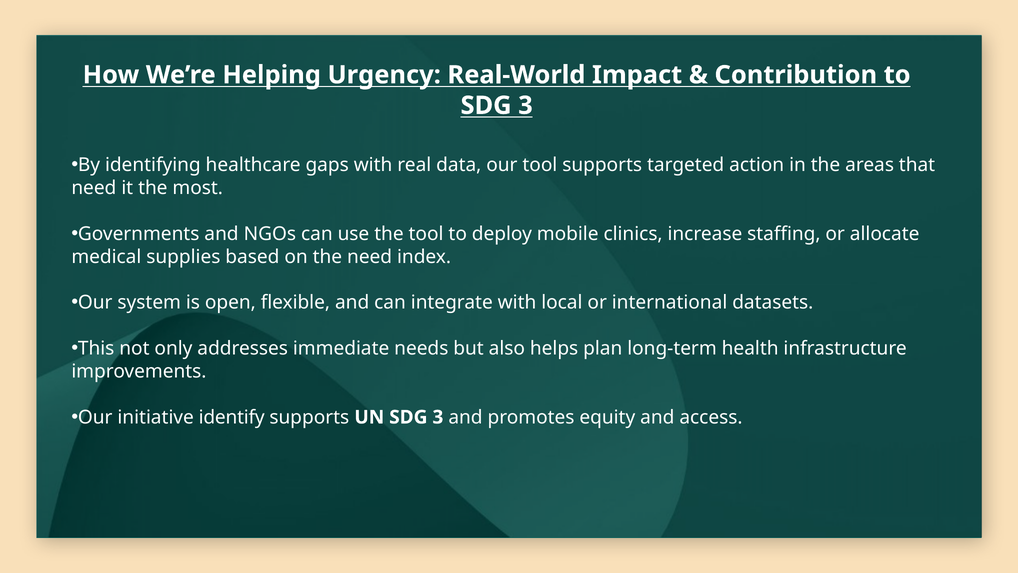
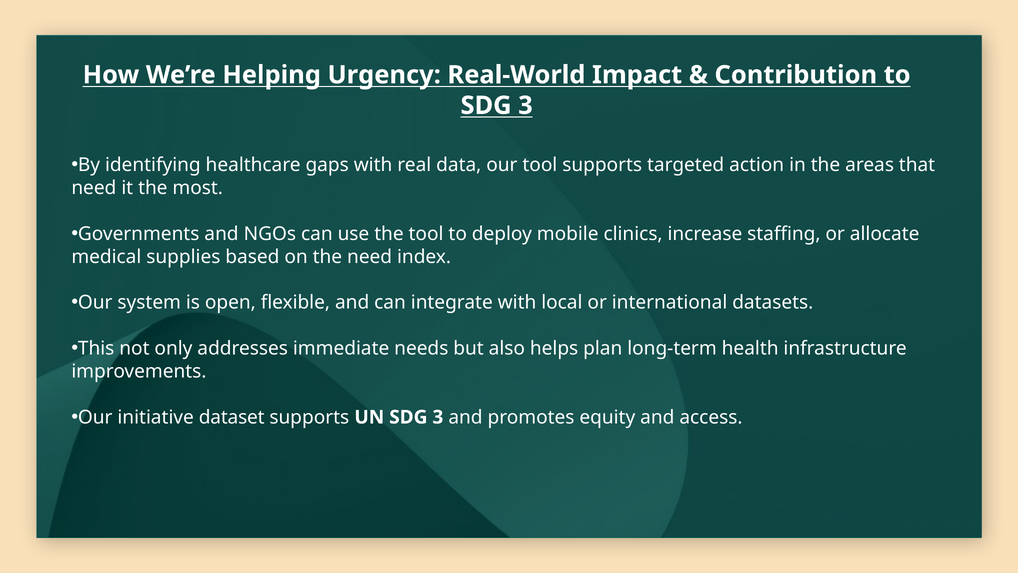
identify: identify -> dataset
